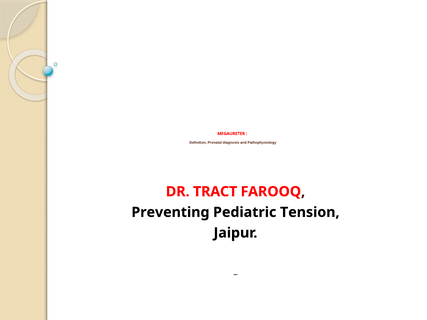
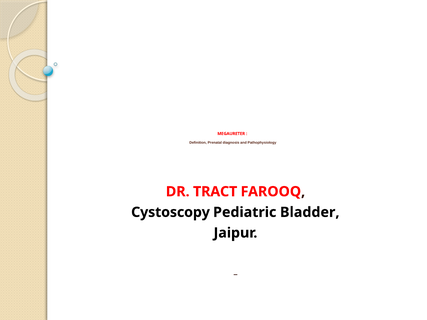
Preventing: Preventing -> Cystoscopy
Tension: Tension -> Bladder
